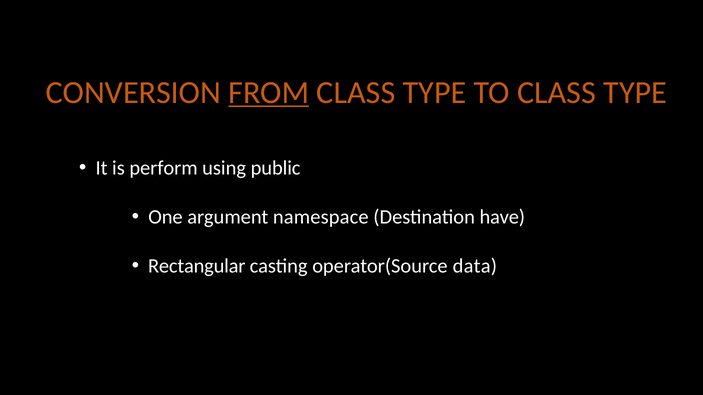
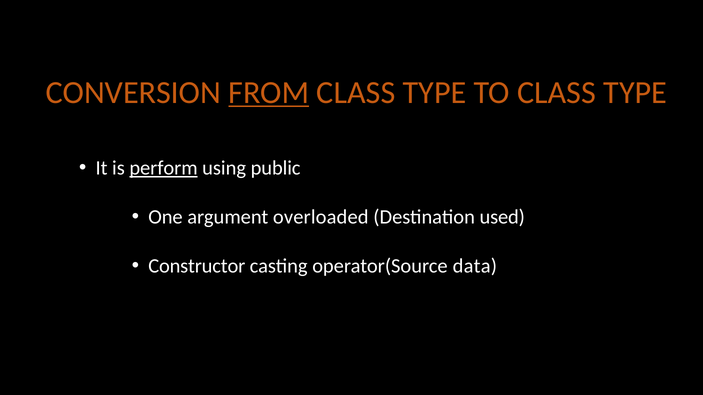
perform underline: none -> present
namespace: namespace -> overloaded
have: have -> used
Rectangular: Rectangular -> Constructor
